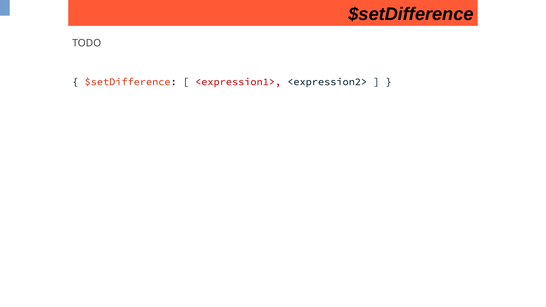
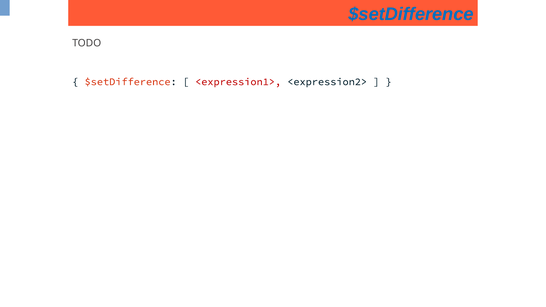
$setDifference at (411, 14) colour: black -> blue
